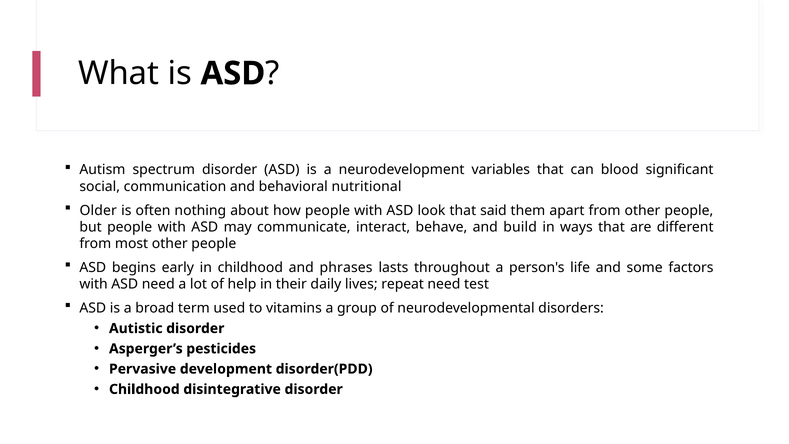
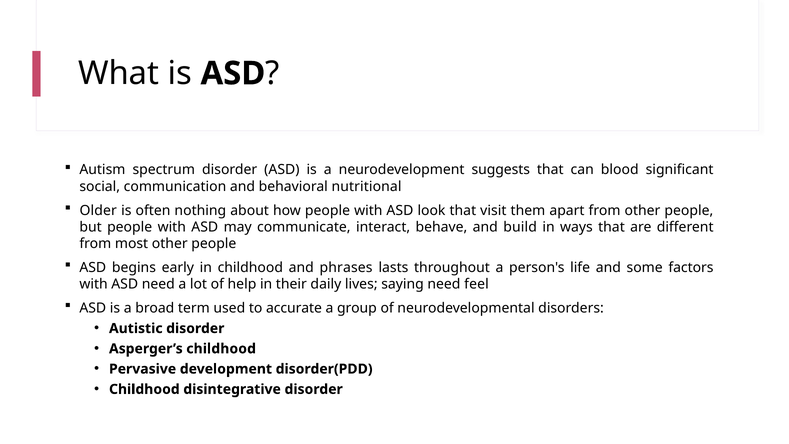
variables: variables -> suggests
said: said -> visit
repeat: repeat -> saying
test: test -> feel
vitamins: vitamins -> accurate
Asperger’s pesticides: pesticides -> childhood
